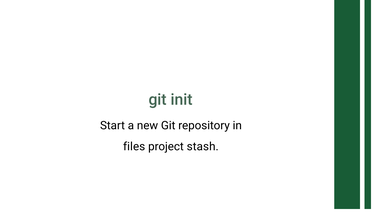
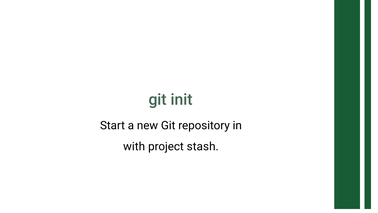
files: files -> with
